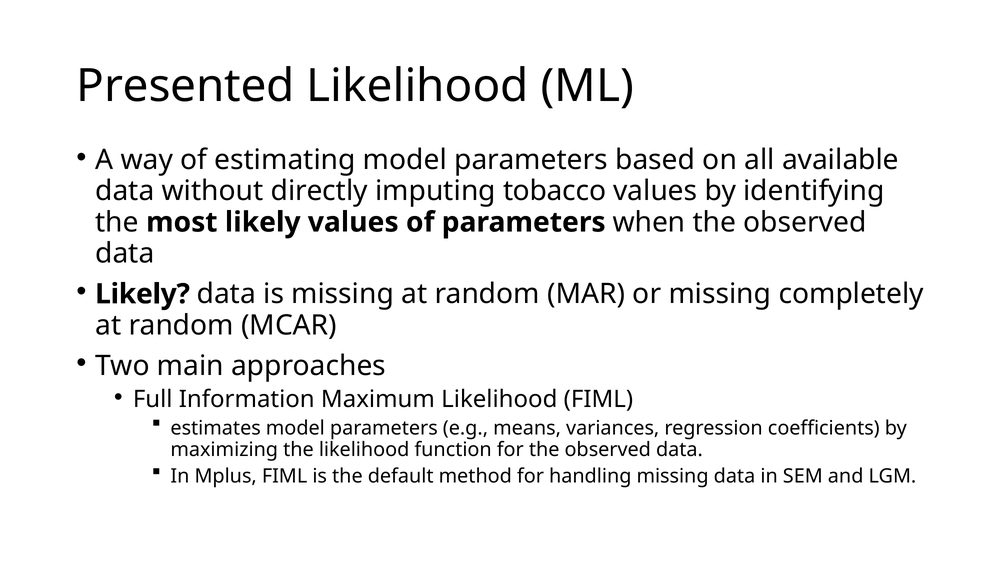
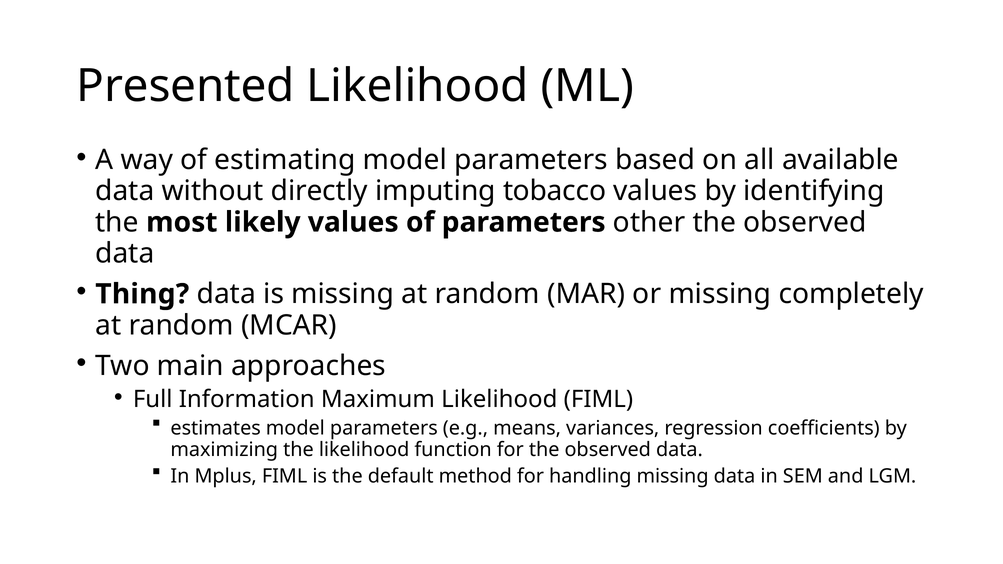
when: when -> other
Likely at (143, 294): Likely -> Thing
